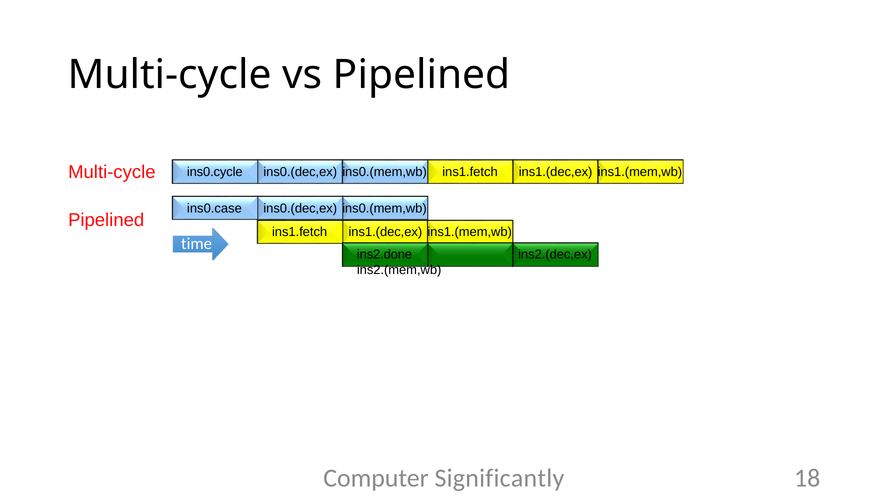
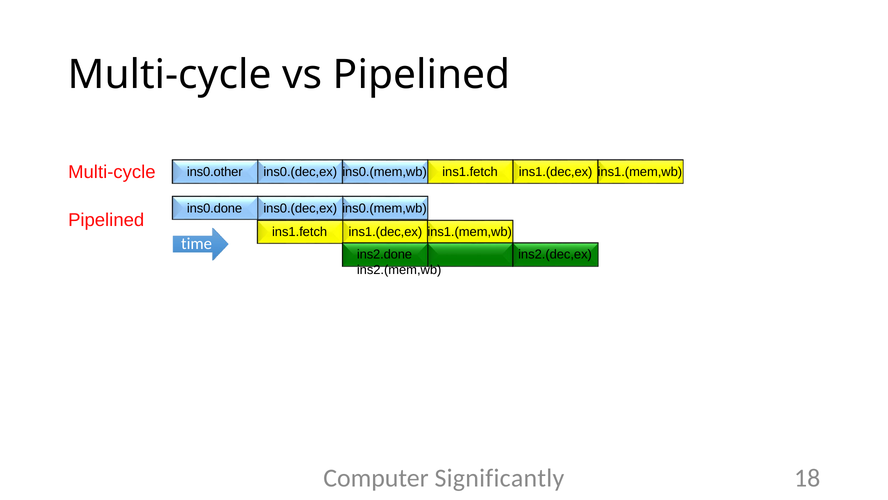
ins0.cycle: ins0.cycle -> ins0.other
ins0.case: ins0.case -> ins0.done
